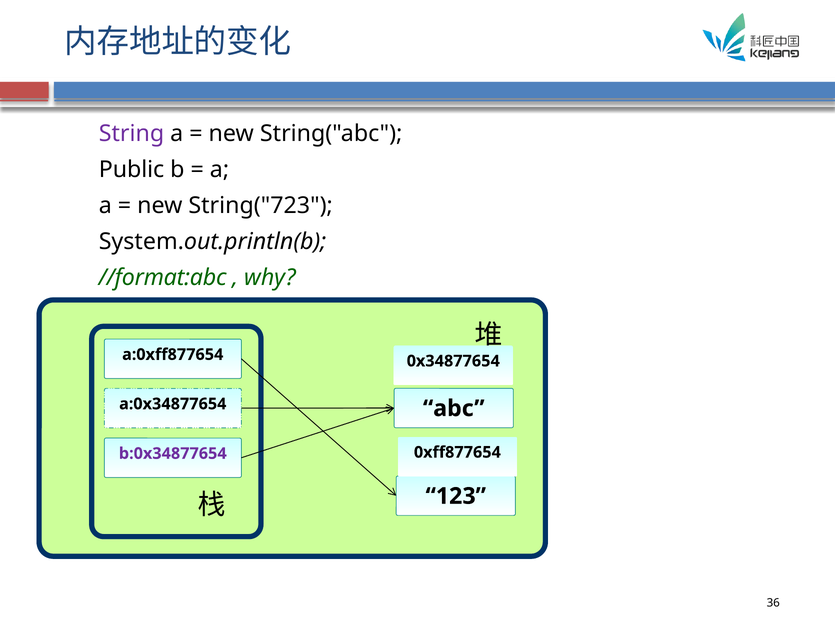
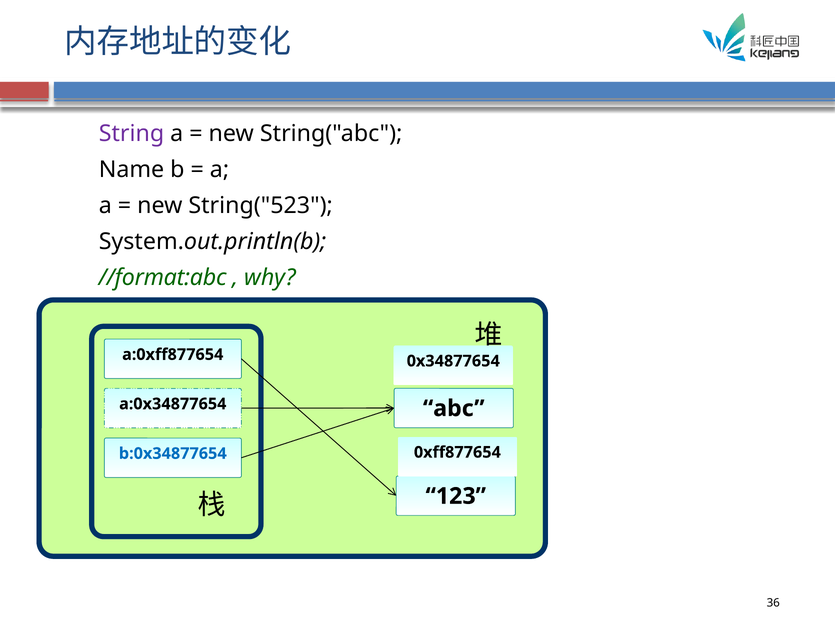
Public: Public -> Name
String("723: String("723 -> String("523
b:0x34877654 colour: purple -> blue
